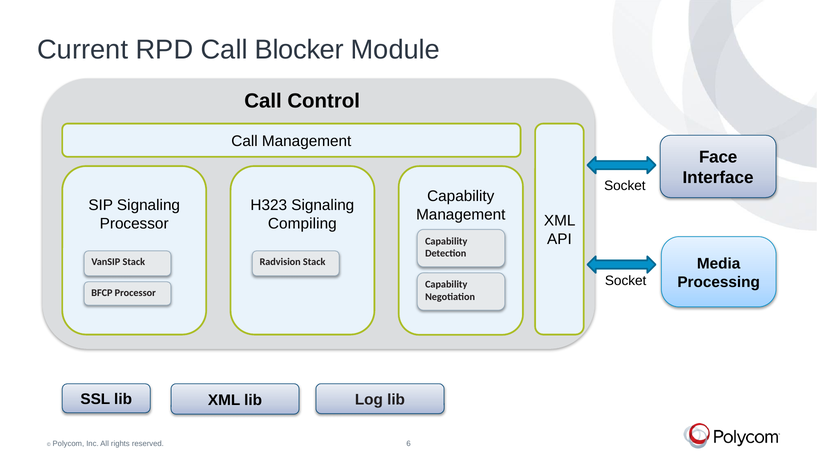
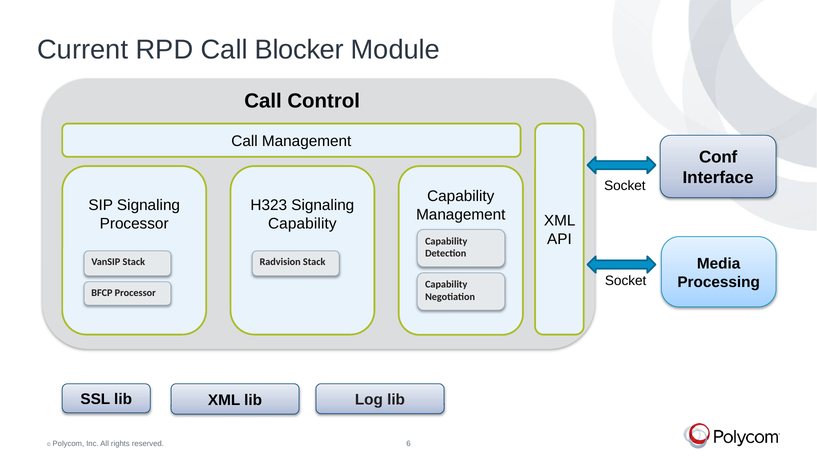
Face: Face -> Conf
Compiling at (302, 224): Compiling -> Capability
